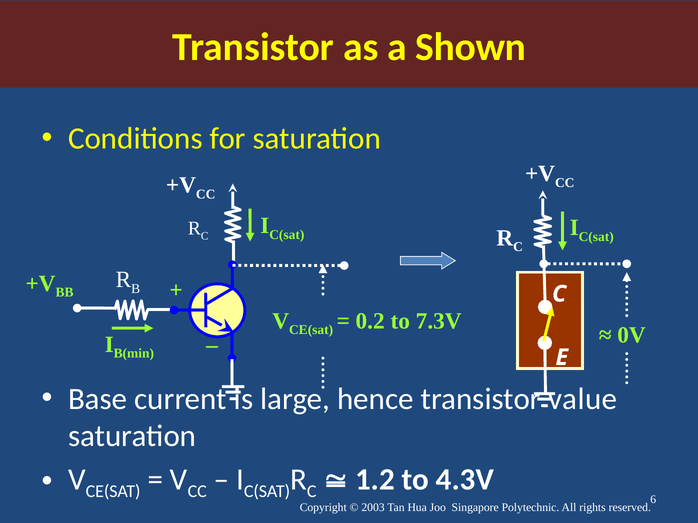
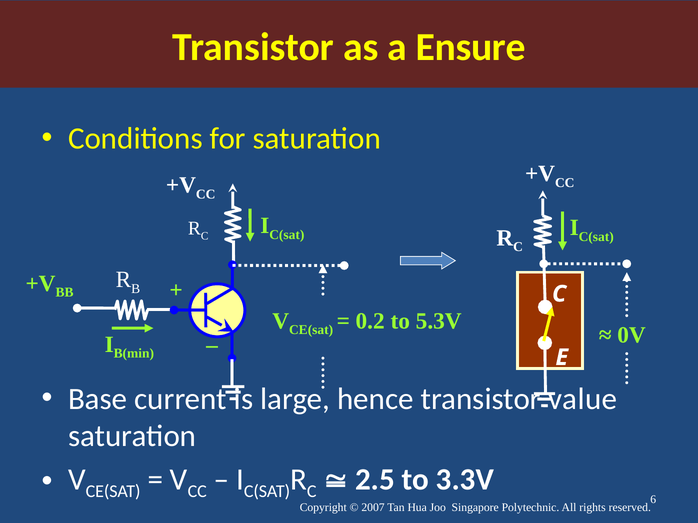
Shown: Shown -> Ensure
7.3V: 7.3V -> 5.3V
1.2: 1.2 -> 2.5
4.3V: 4.3V -> 3.3V
2003: 2003 -> 2007
